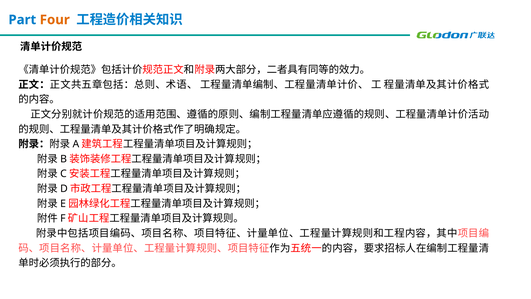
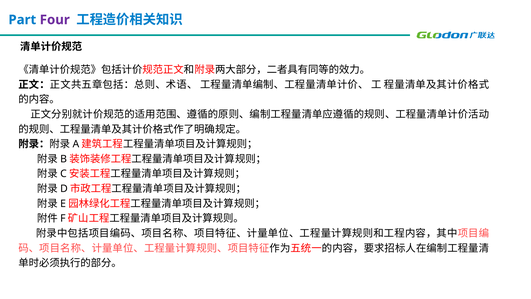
Four colour: orange -> purple
